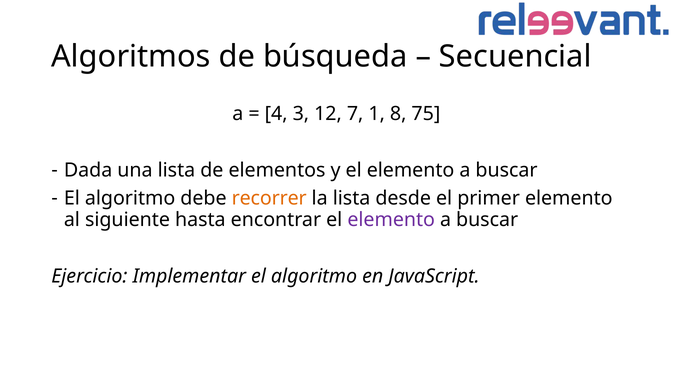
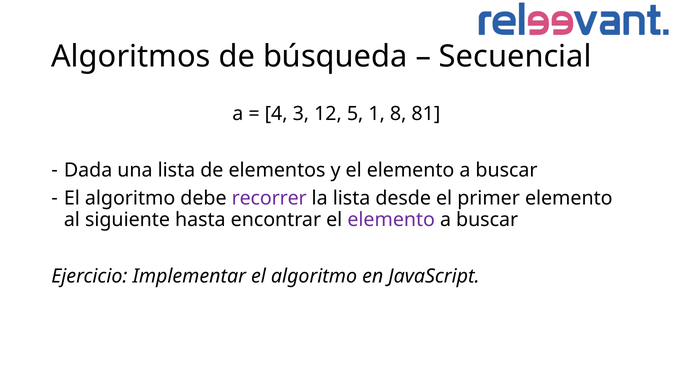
7: 7 -> 5
75: 75 -> 81
recorrer colour: orange -> purple
